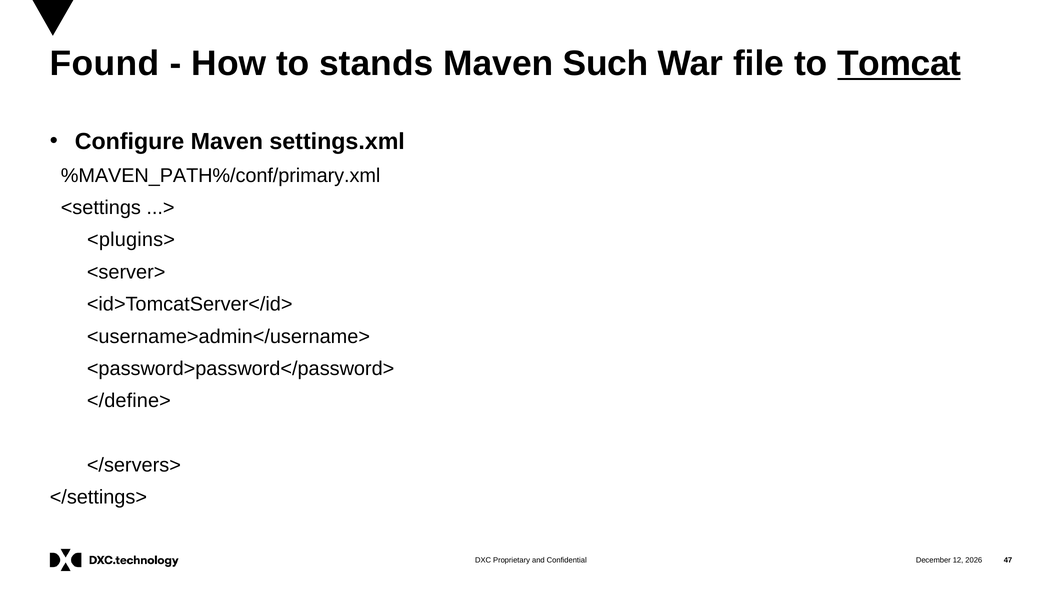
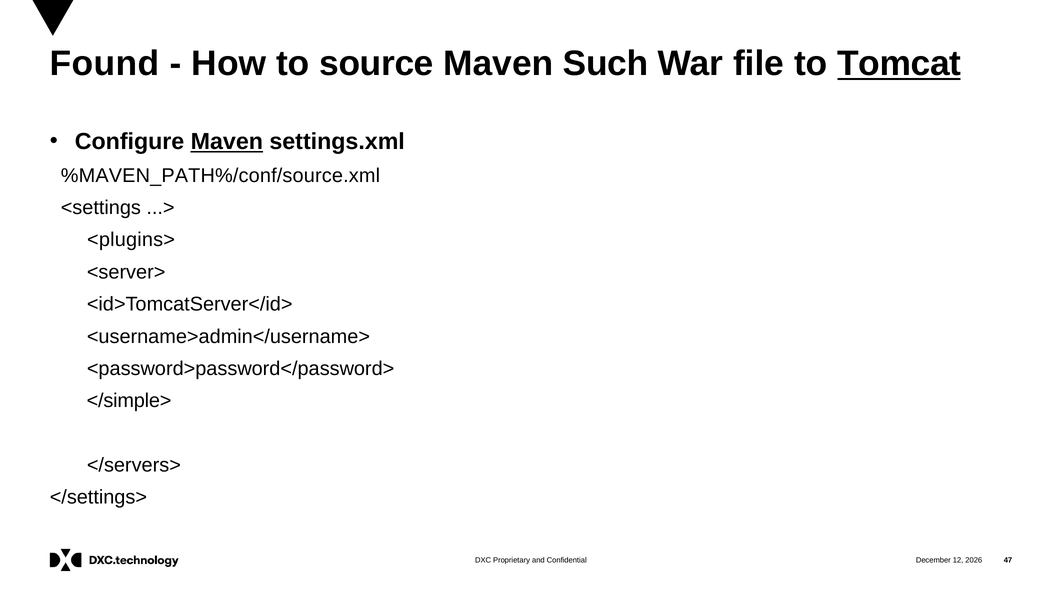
stands: stands -> source
Maven at (227, 142) underline: none -> present
%MAVEN_PATH%/conf/primary.xml: %MAVEN_PATH%/conf/primary.xml -> %MAVEN_PATH%/conf/source.xml
</define>: </define> -> </simple>
